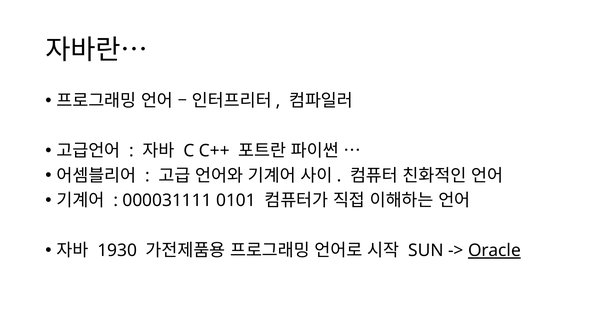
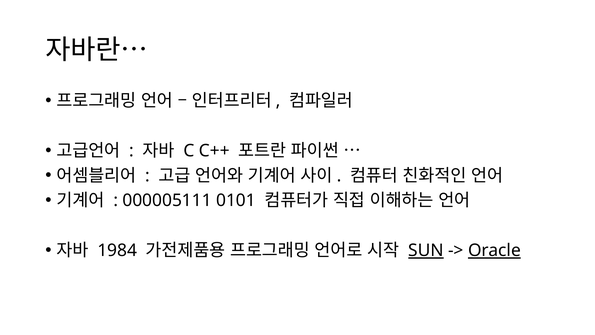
000031111: 000031111 -> 000005111
1930: 1930 -> 1984
SUN underline: none -> present
